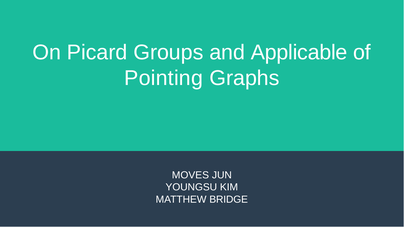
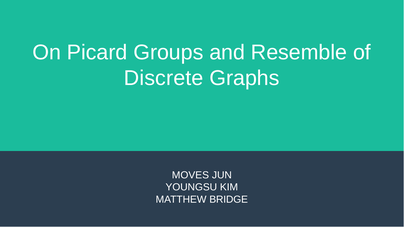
Applicable: Applicable -> Resemble
Pointing: Pointing -> Discrete
